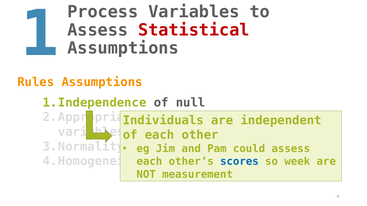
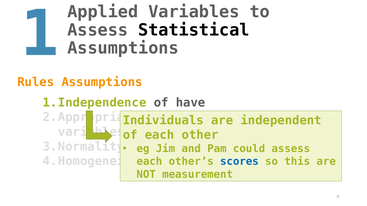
Process: Process -> Applied
Statistical colour: red -> black
null: null -> have
week: week -> this
